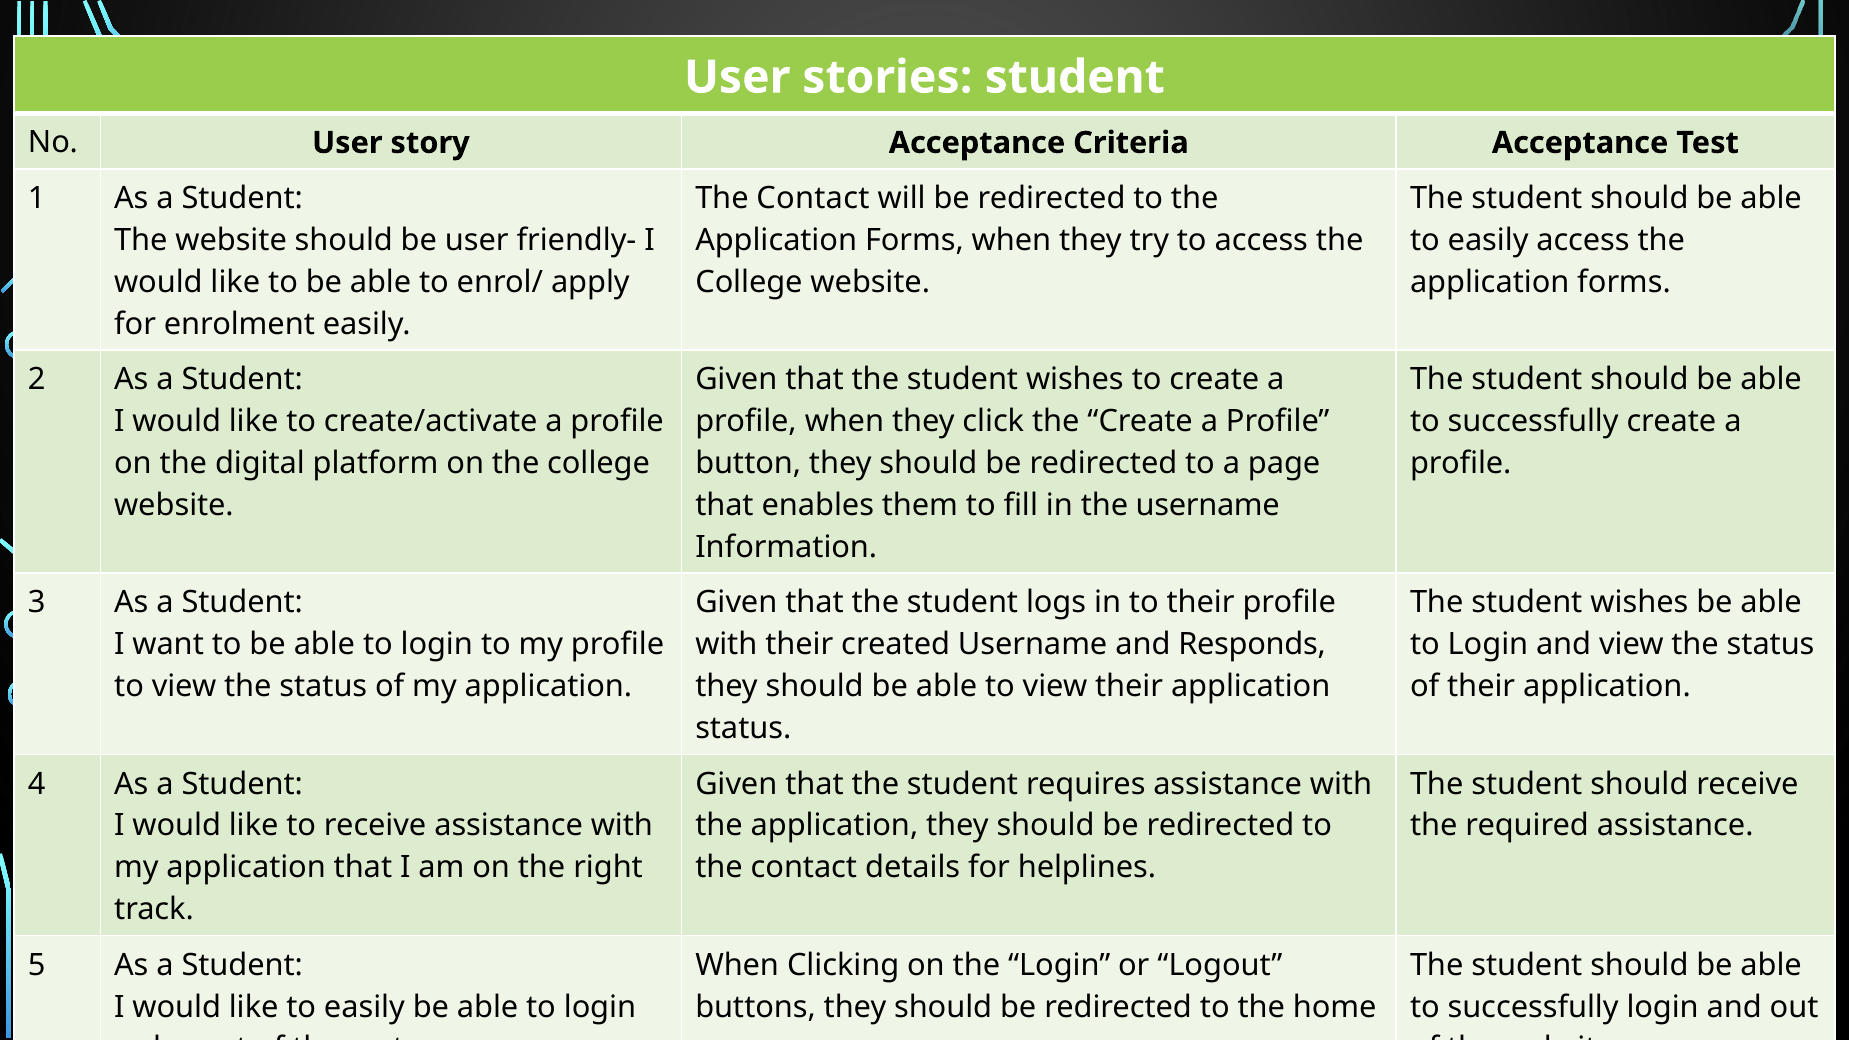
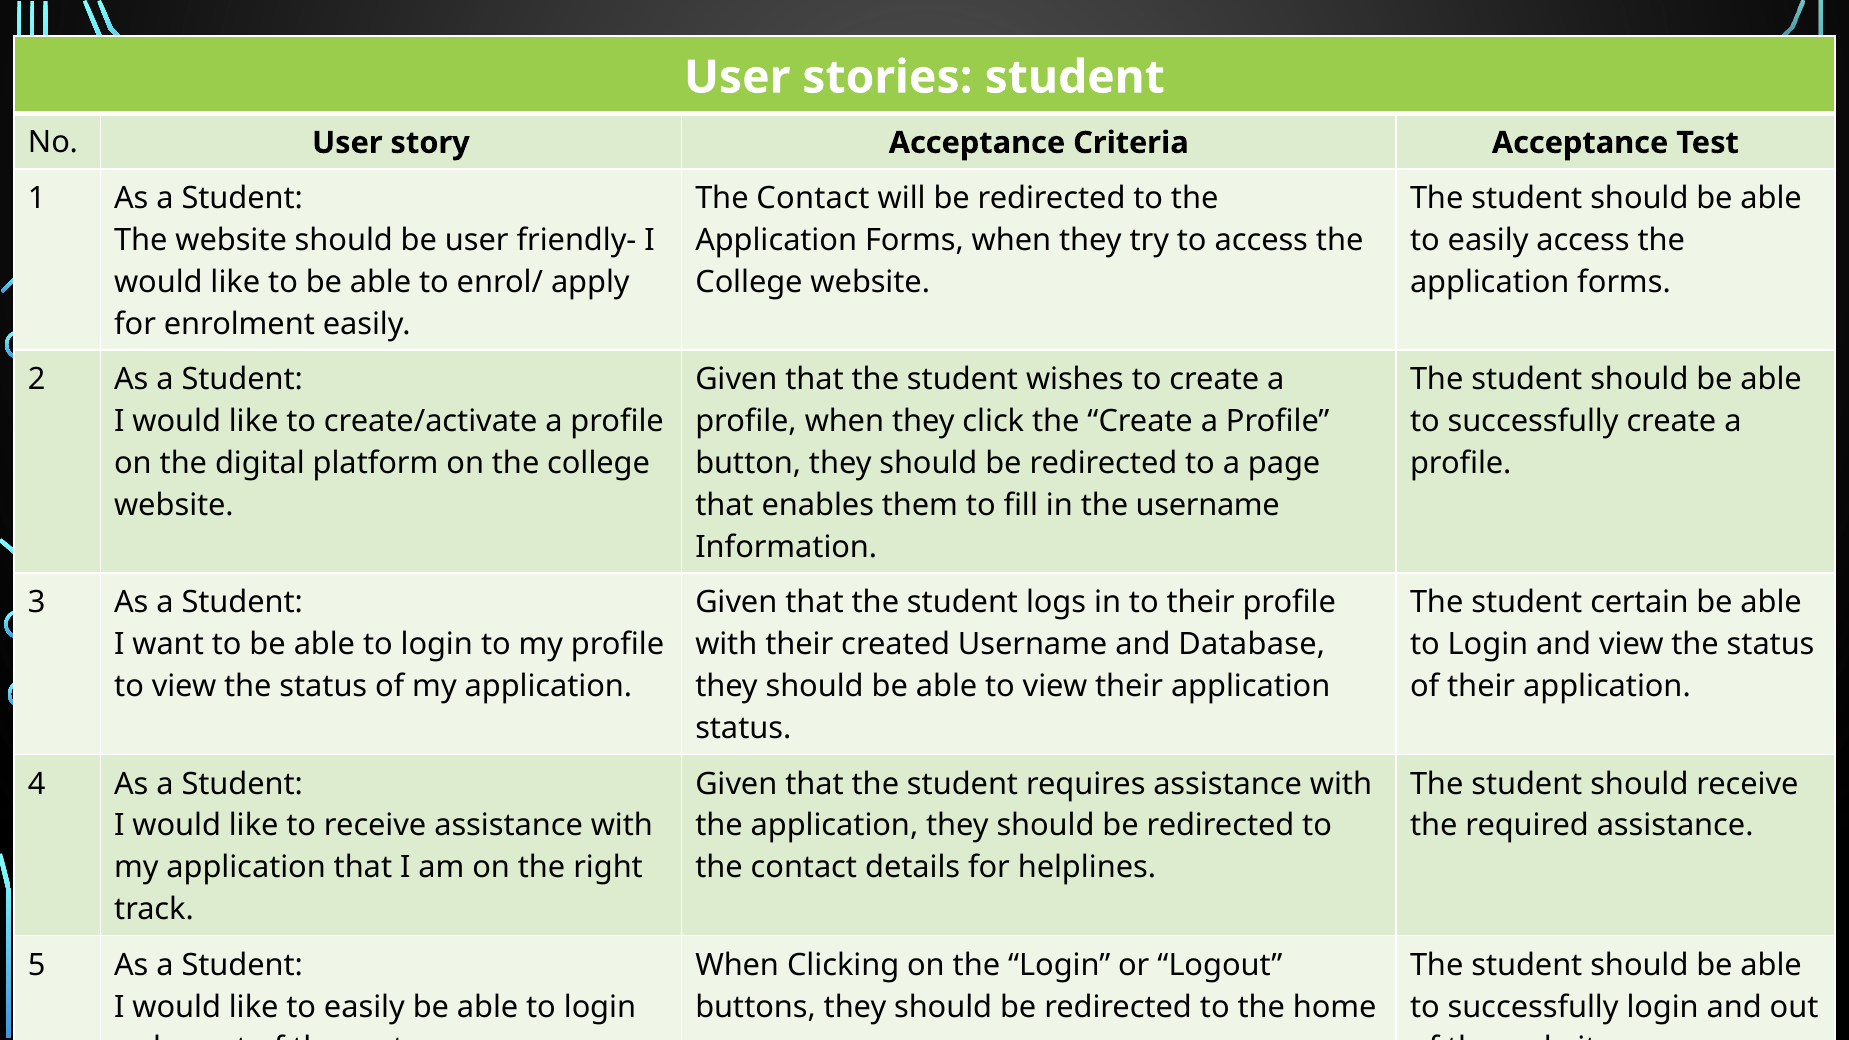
wishes at (1639, 603): wishes -> certain
Responds: Responds -> Database
